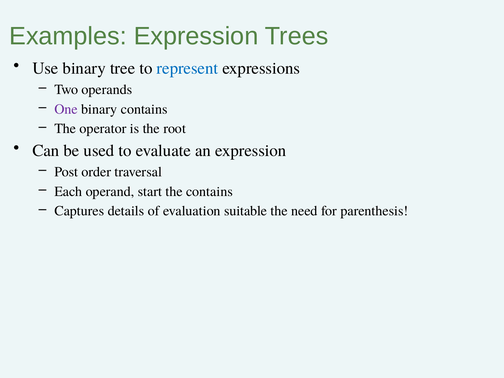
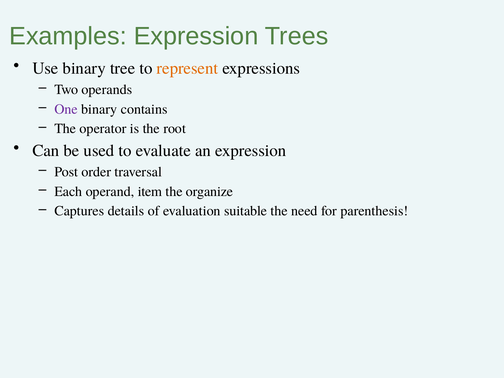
represent colour: blue -> orange
start: start -> item
the contains: contains -> organize
